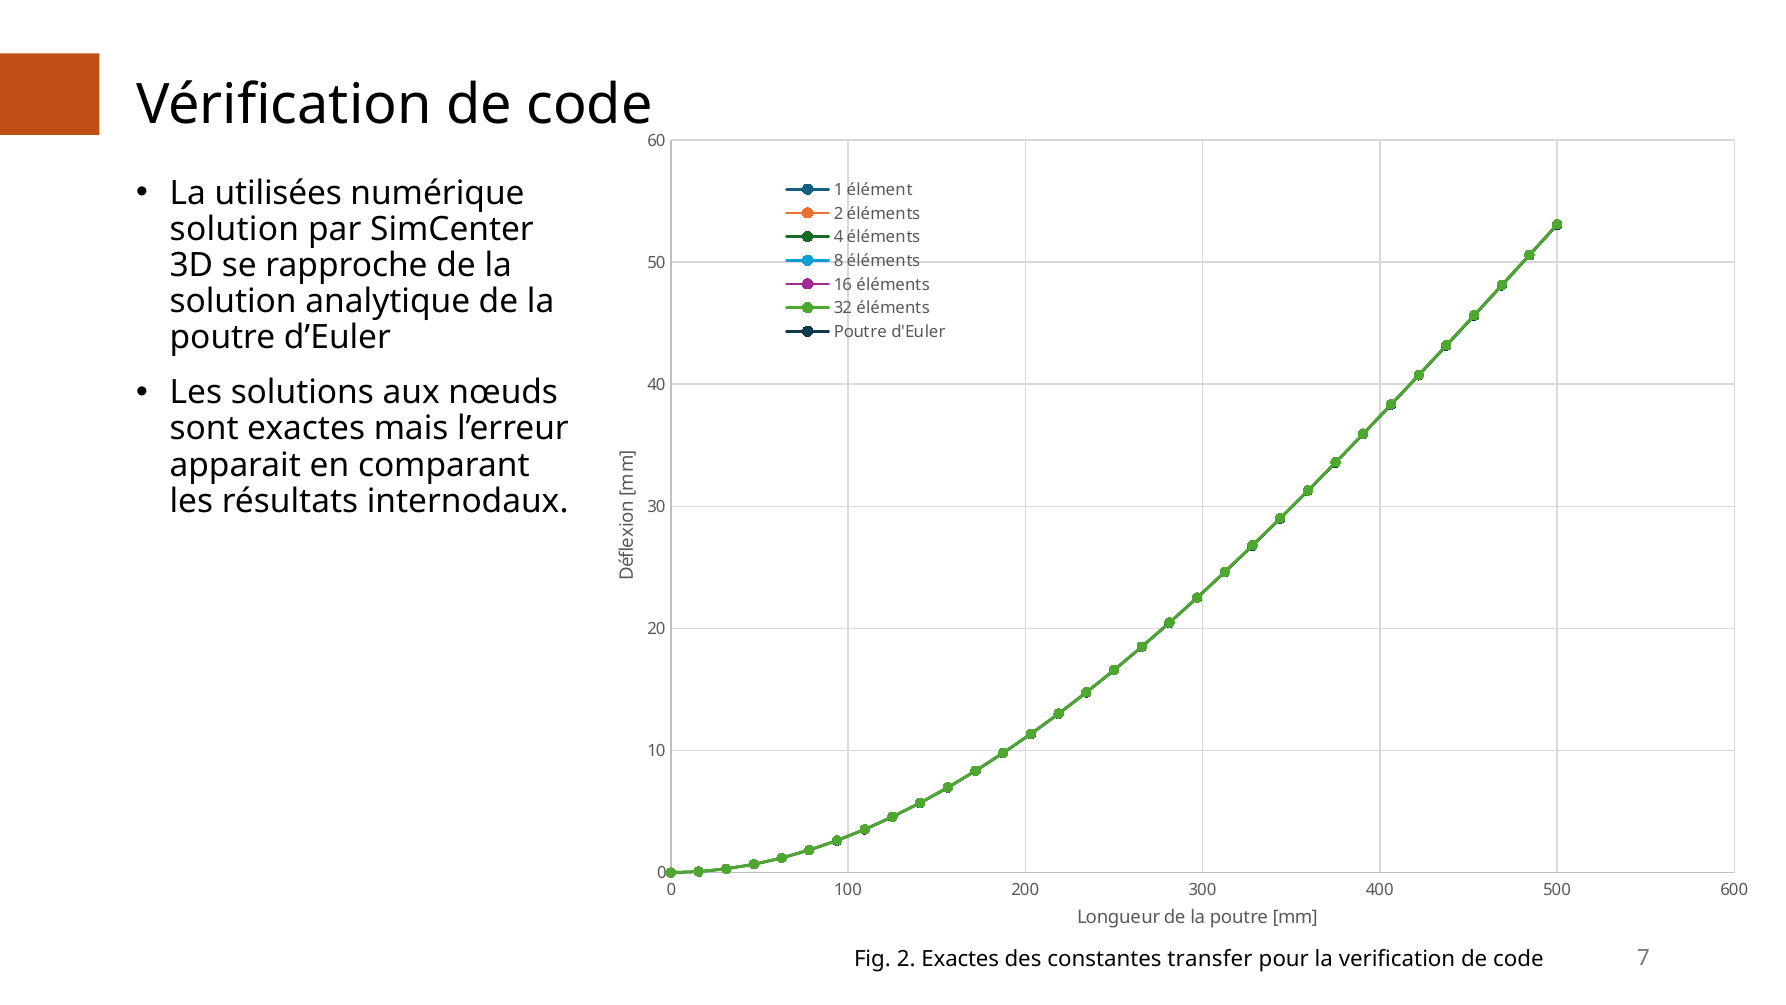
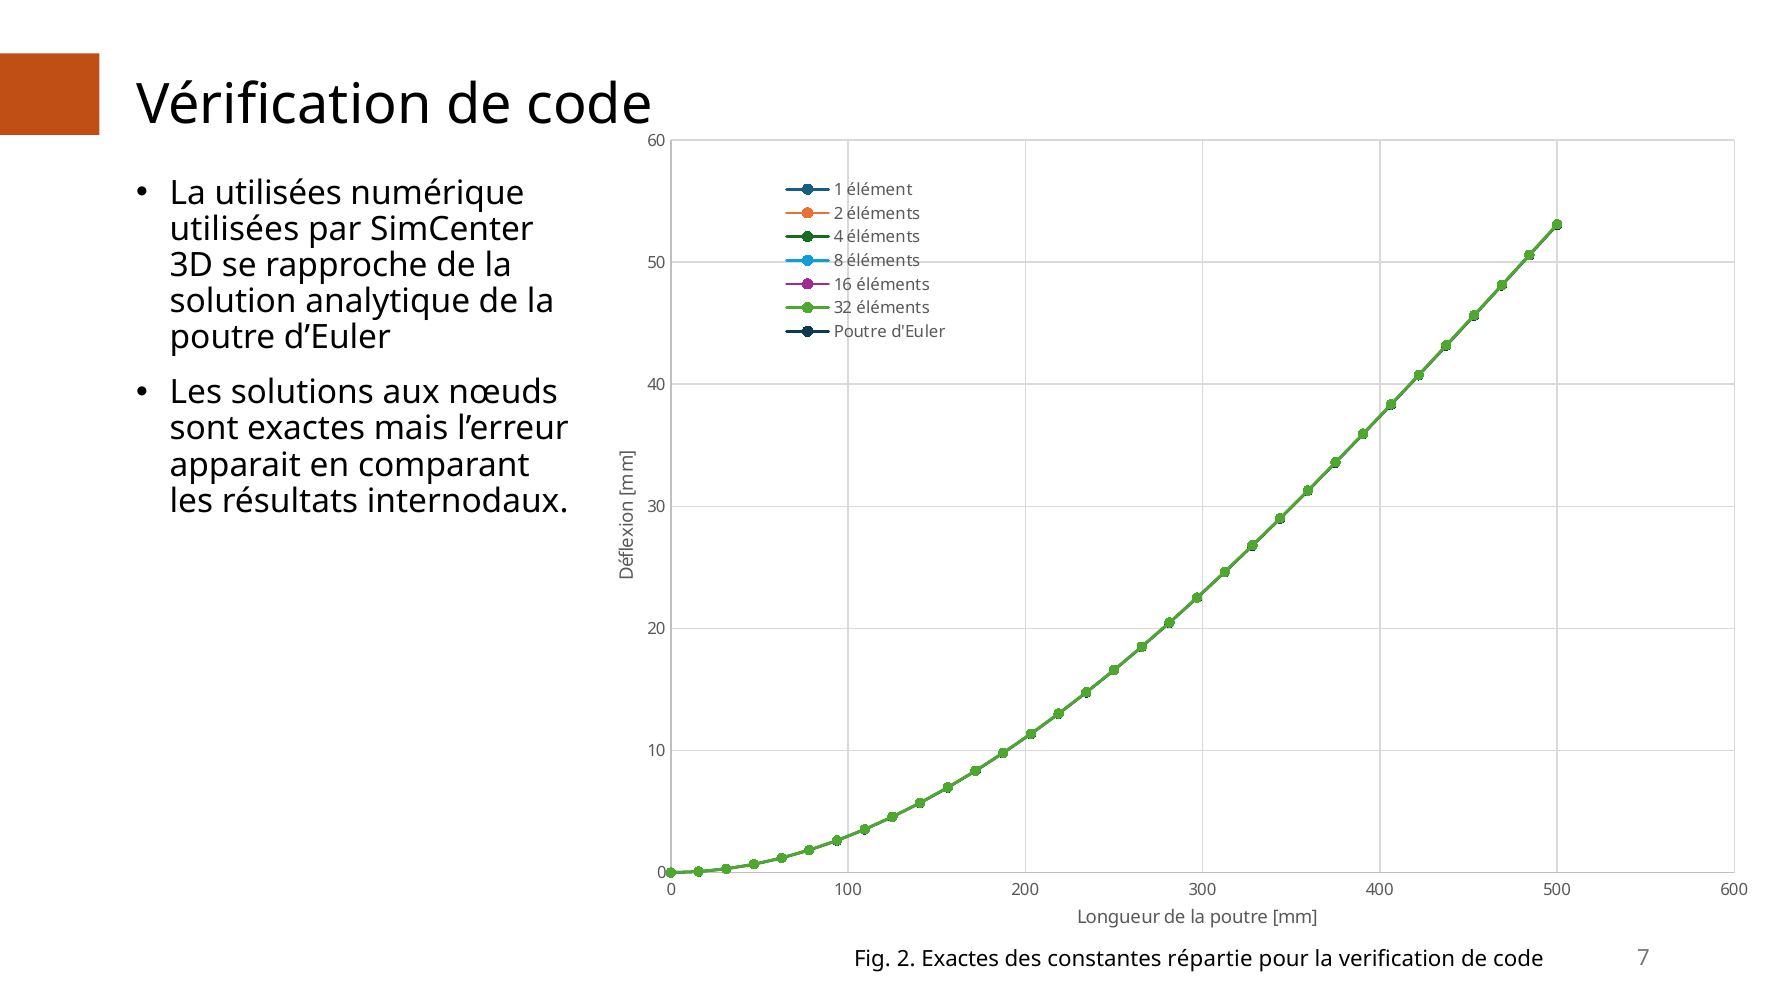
solution at (234, 229): solution -> utilisées
transfer: transfer -> répartie
